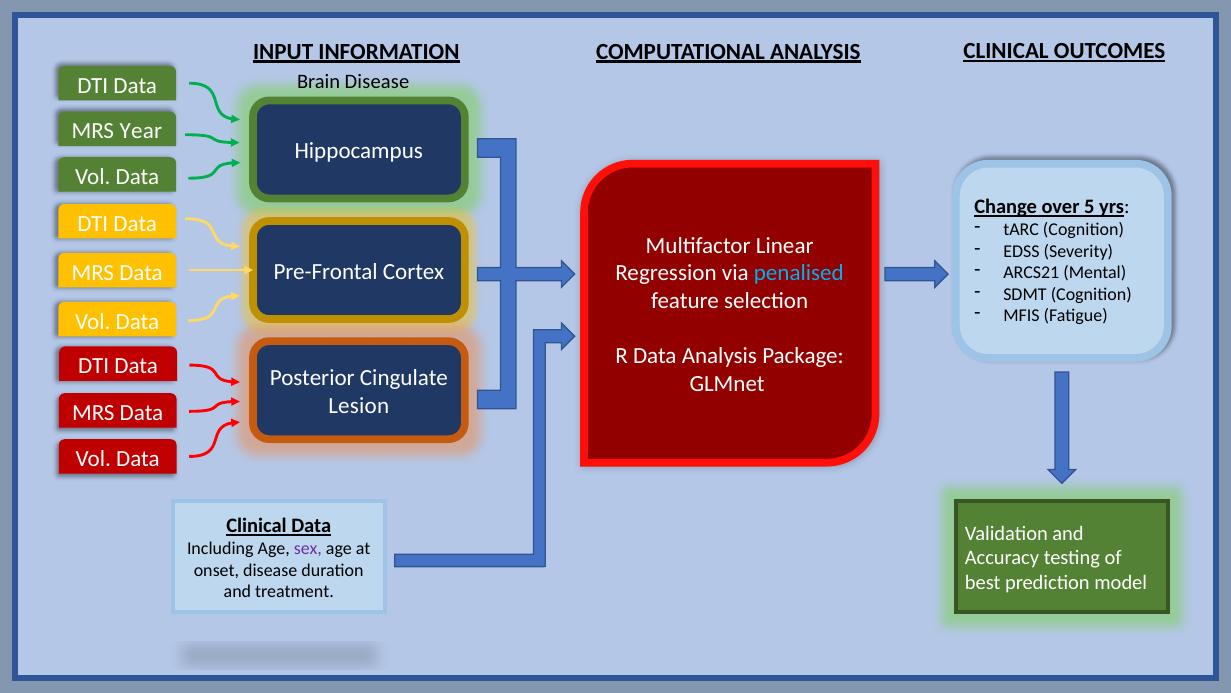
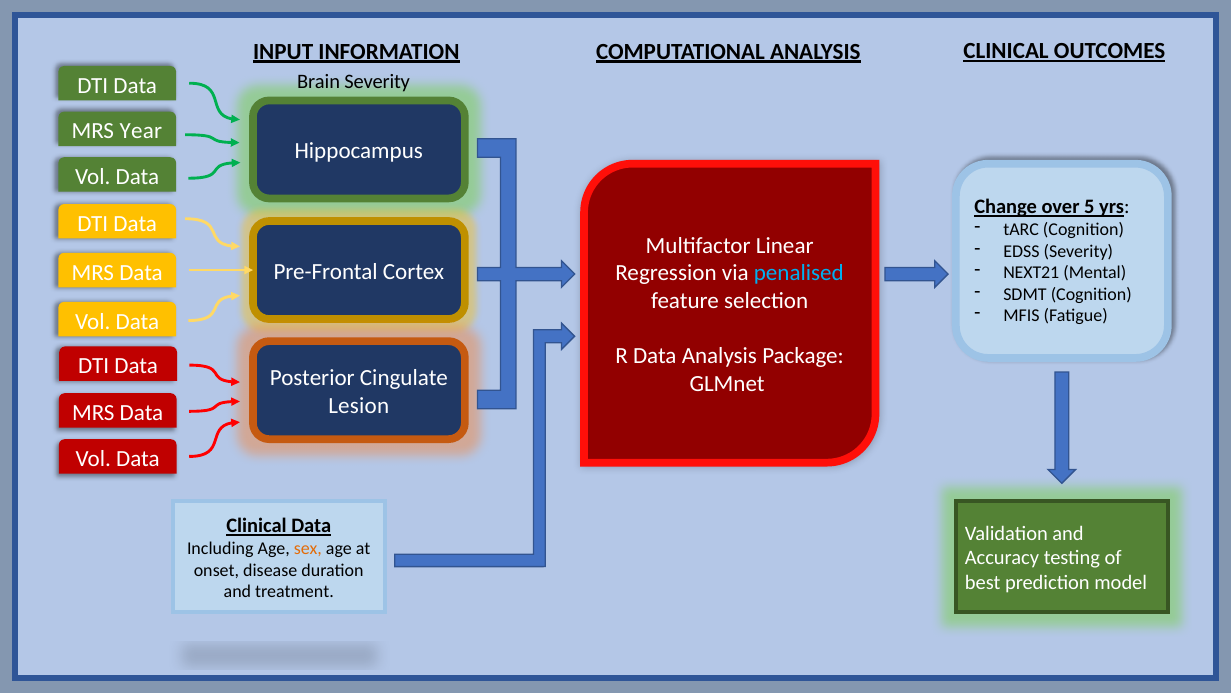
Brain Disease: Disease -> Severity
ARCS21: ARCS21 -> NEXT21
sex colour: purple -> orange
